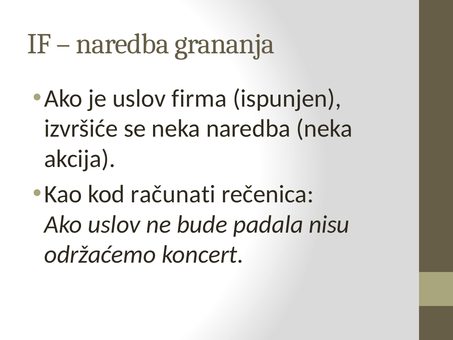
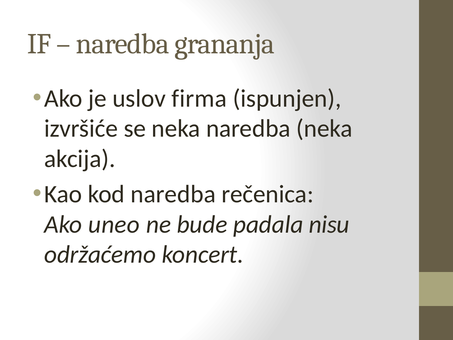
kod računati: računati -> naredba
Ako uslov: uslov -> uneo
